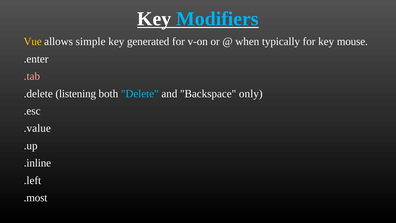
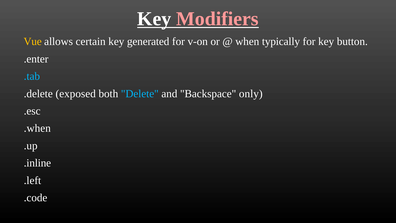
Modifiers colour: light blue -> pink
simple: simple -> certain
mouse: mouse -> button
.tab colour: pink -> light blue
listening: listening -> exposed
.value: .value -> .when
.most: .most -> .code
